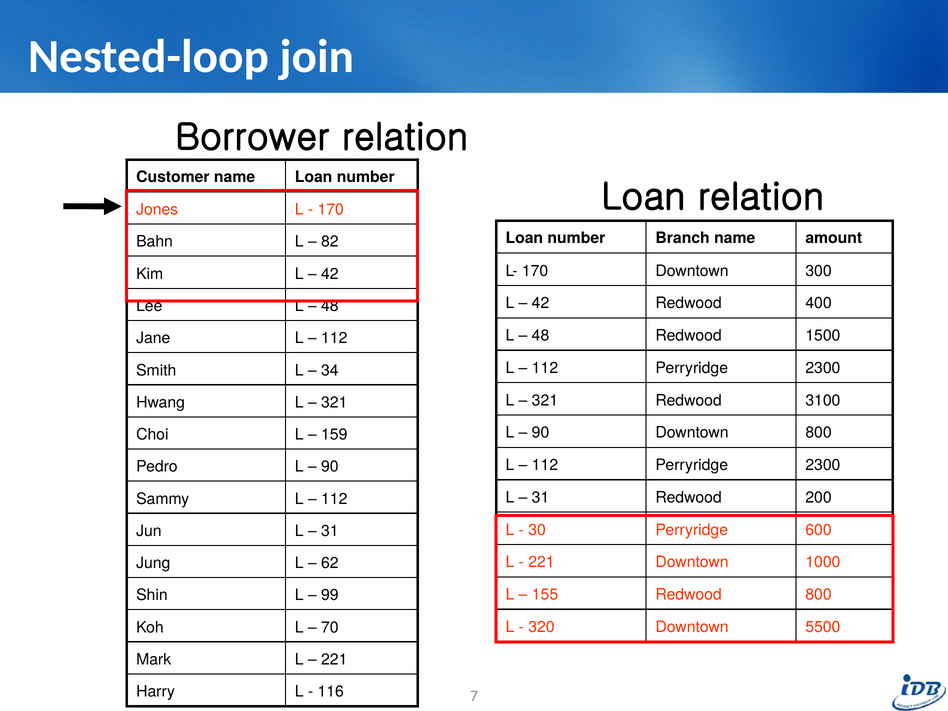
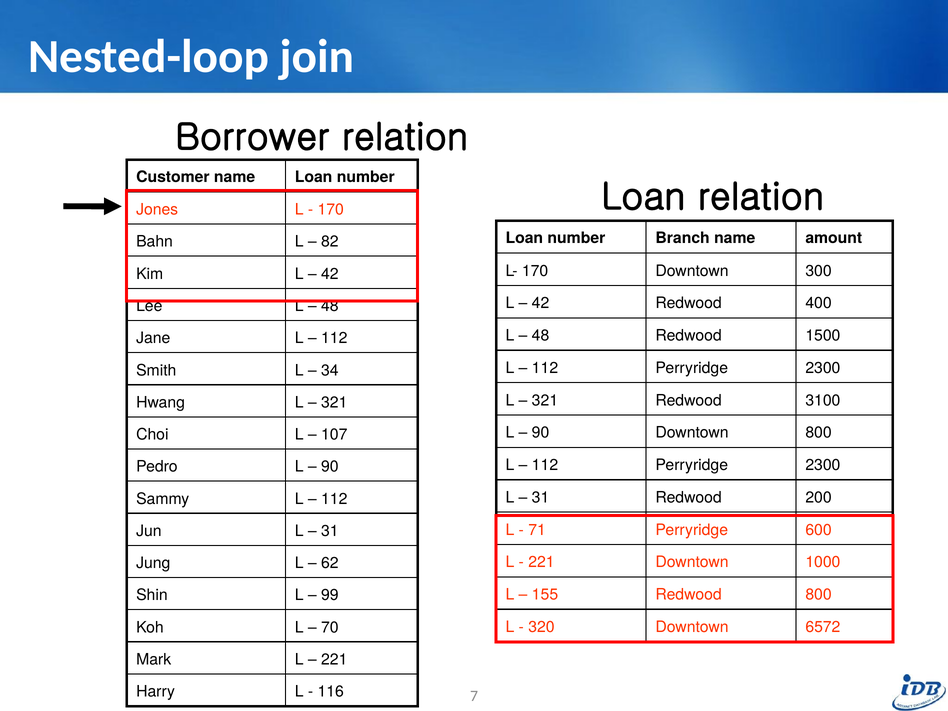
159: 159 -> 107
30: 30 -> 71
5500: 5500 -> 6572
